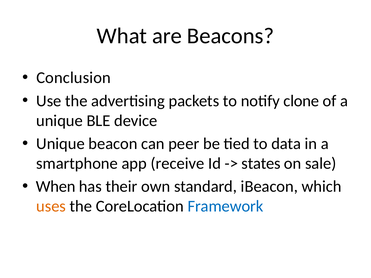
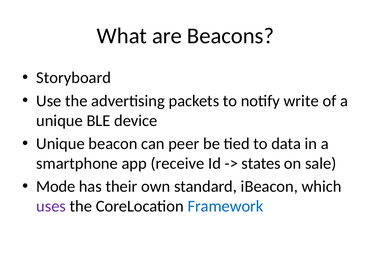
Conclusion: Conclusion -> Storyboard
clone: clone -> write
When: When -> Mode
uses colour: orange -> purple
